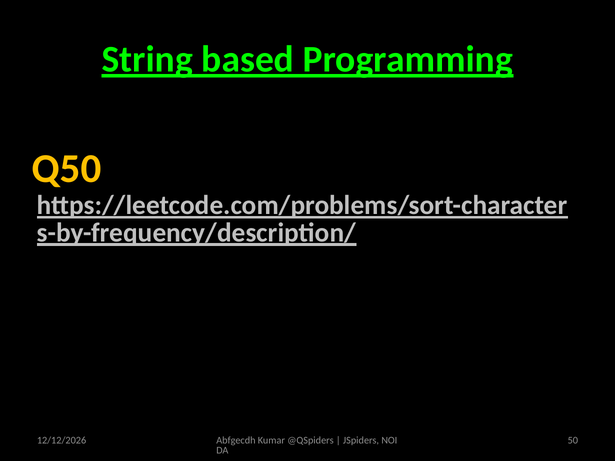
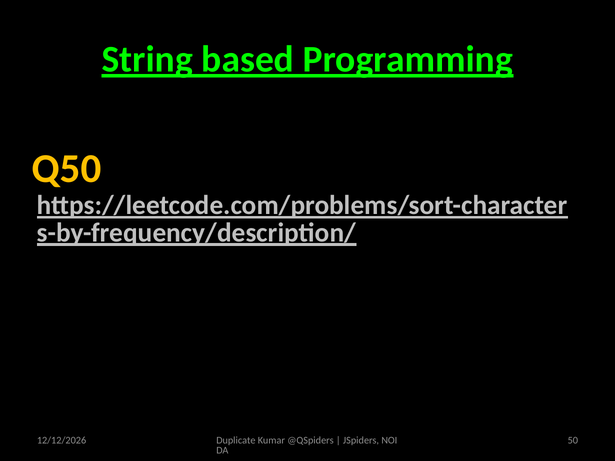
Abfgecdh: Abfgecdh -> Duplicate
